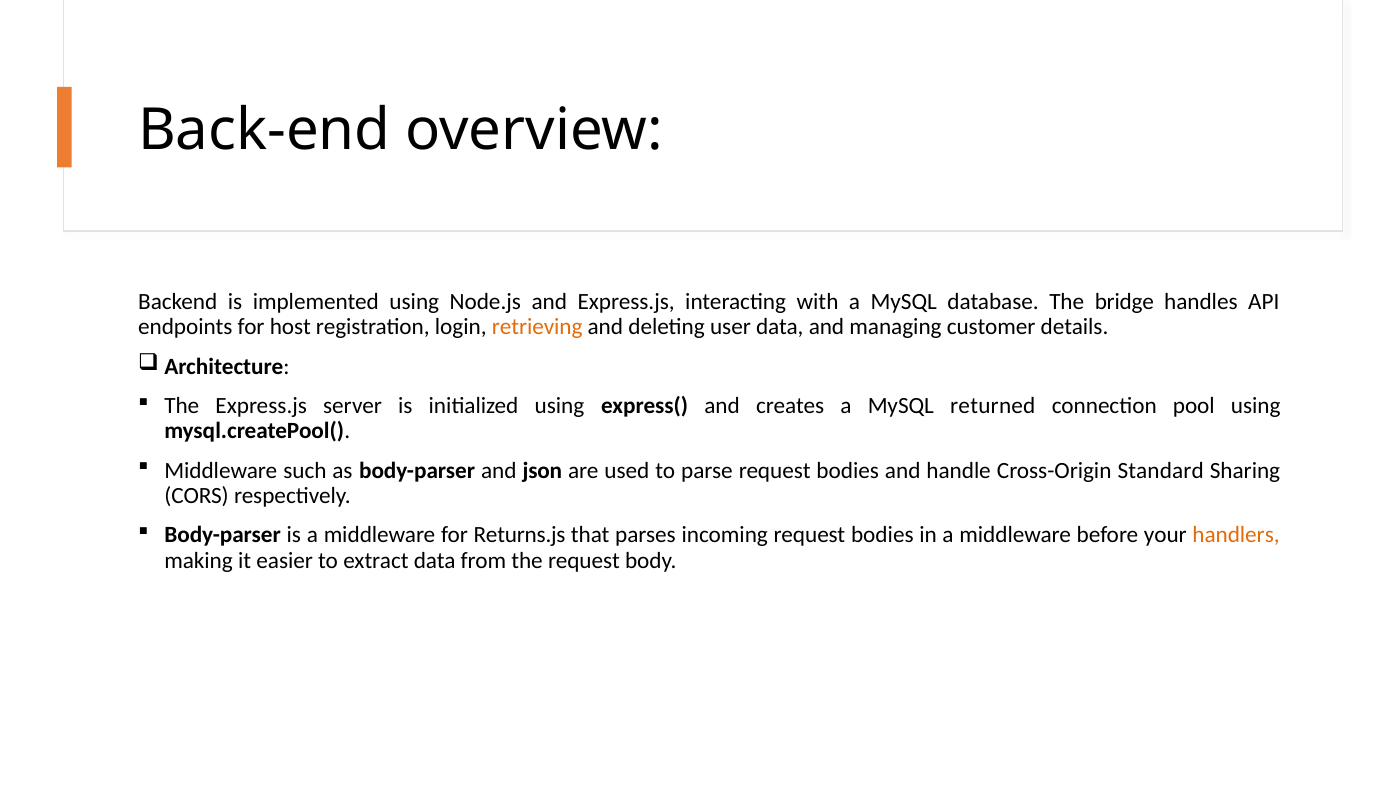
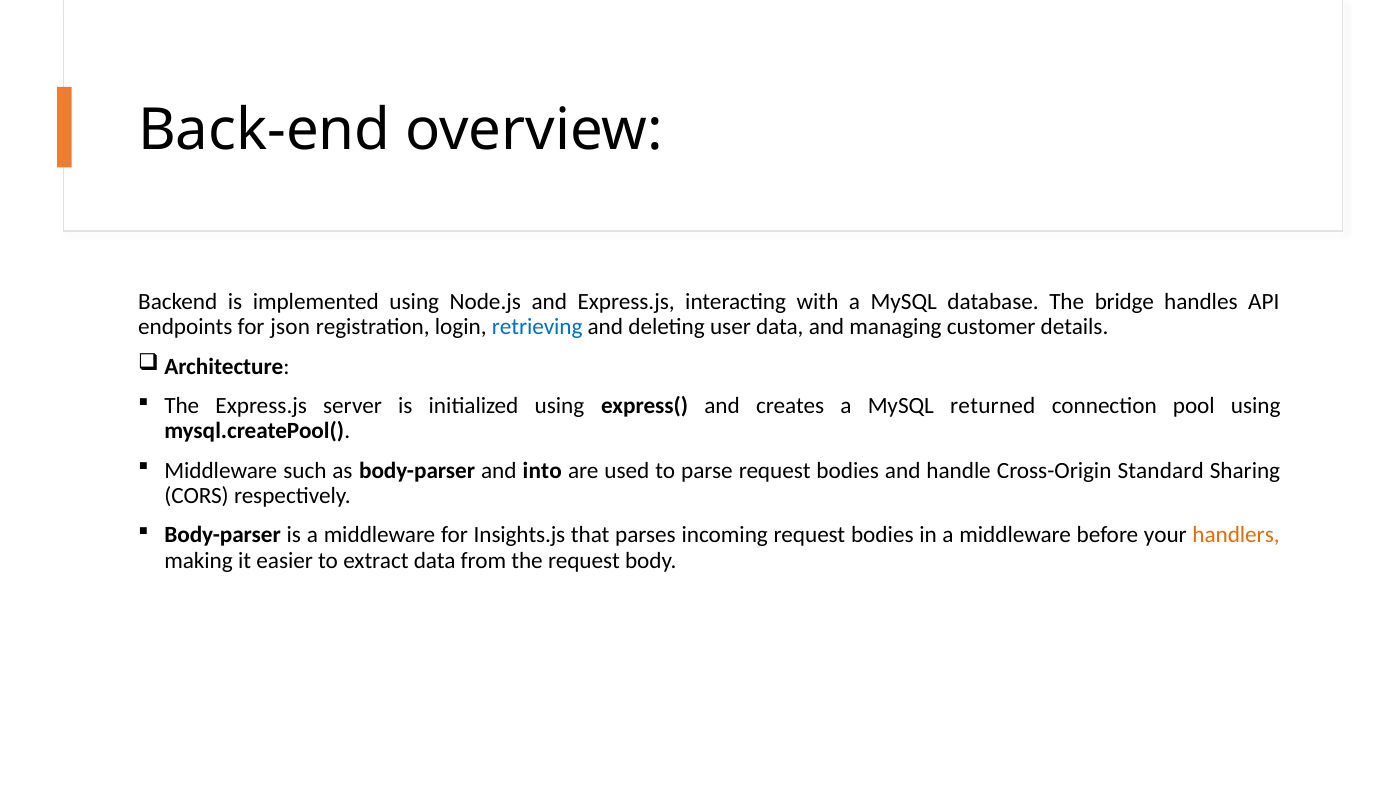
host: host -> json
retrieving colour: orange -> blue
json: json -> into
Returns.js: Returns.js -> Insights.js
